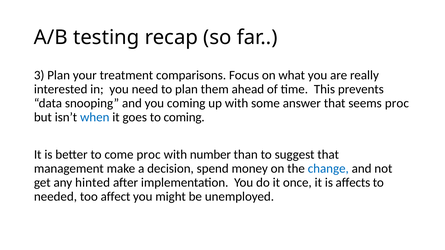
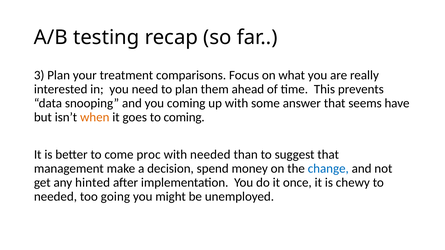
seems proc: proc -> have
when colour: blue -> orange
with number: number -> needed
affects: affects -> chewy
affect: affect -> going
